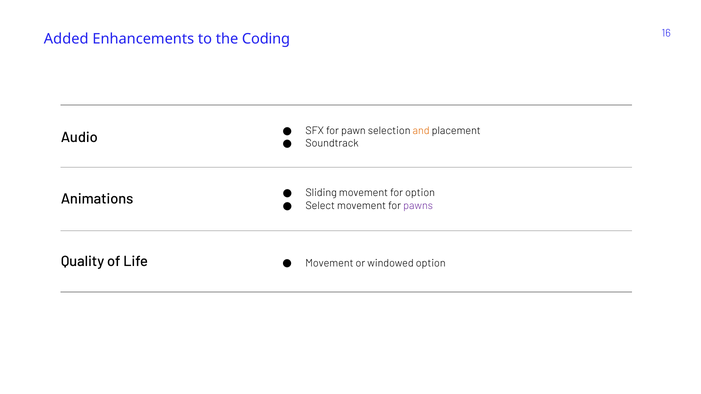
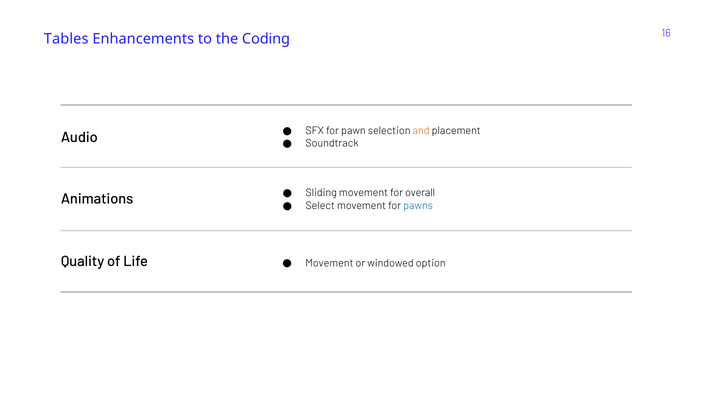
Added: Added -> Tables
for option: option -> overall
pawns colour: purple -> blue
